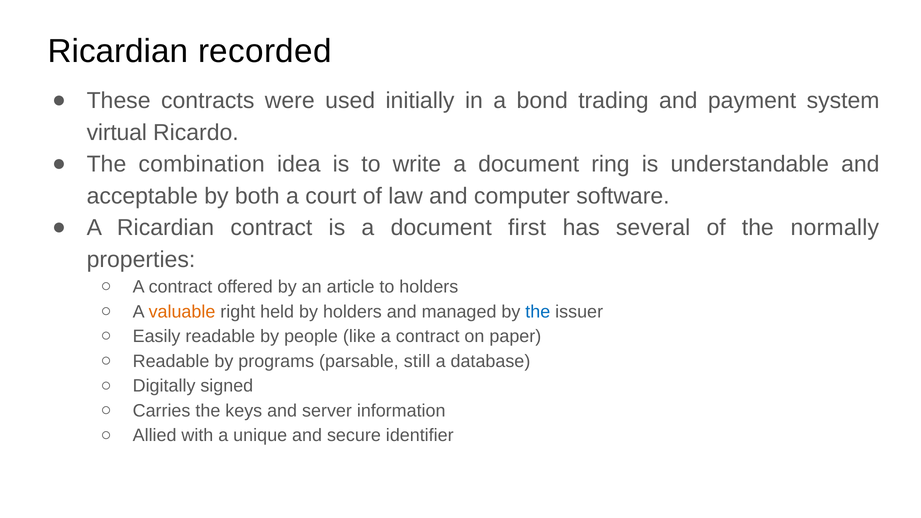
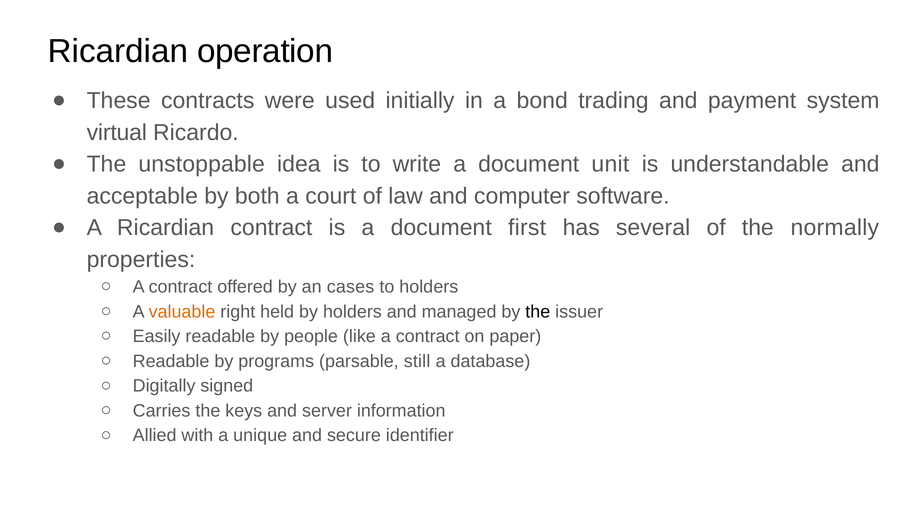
recorded: recorded -> operation
combination: combination -> unstoppable
ring: ring -> unit
article: article -> cases
the at (538, 312) colour: blue -> black
